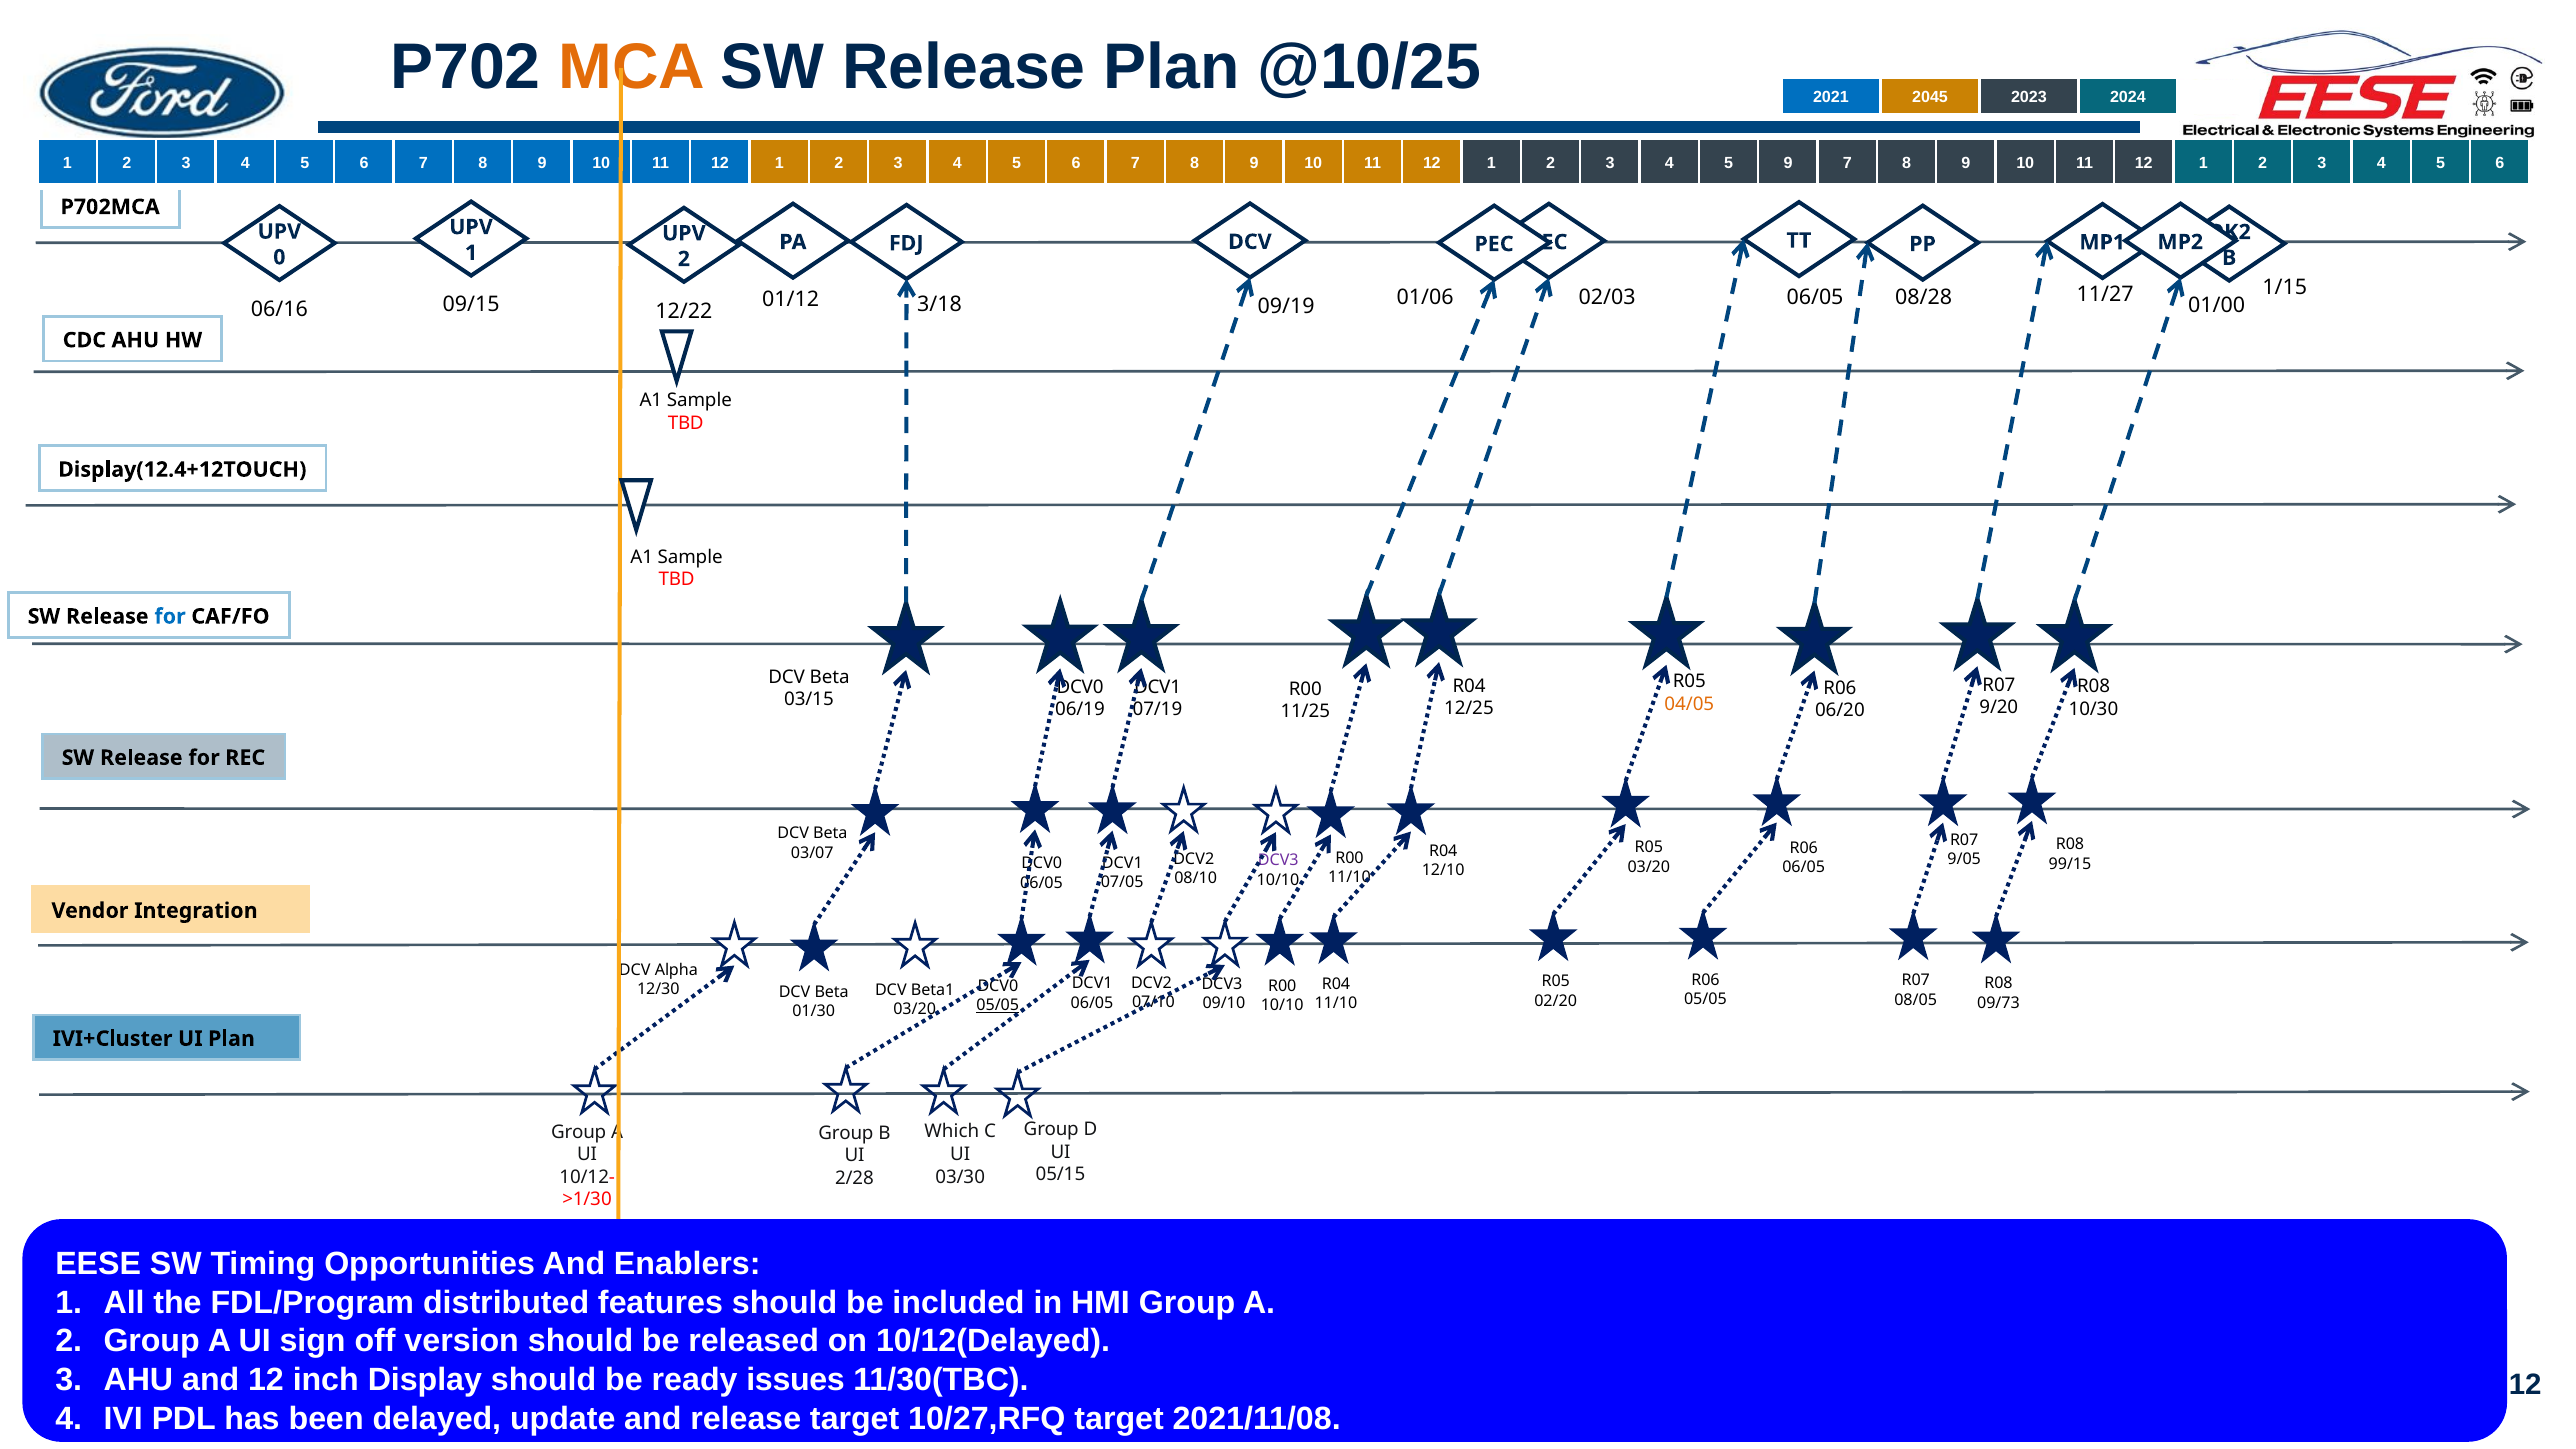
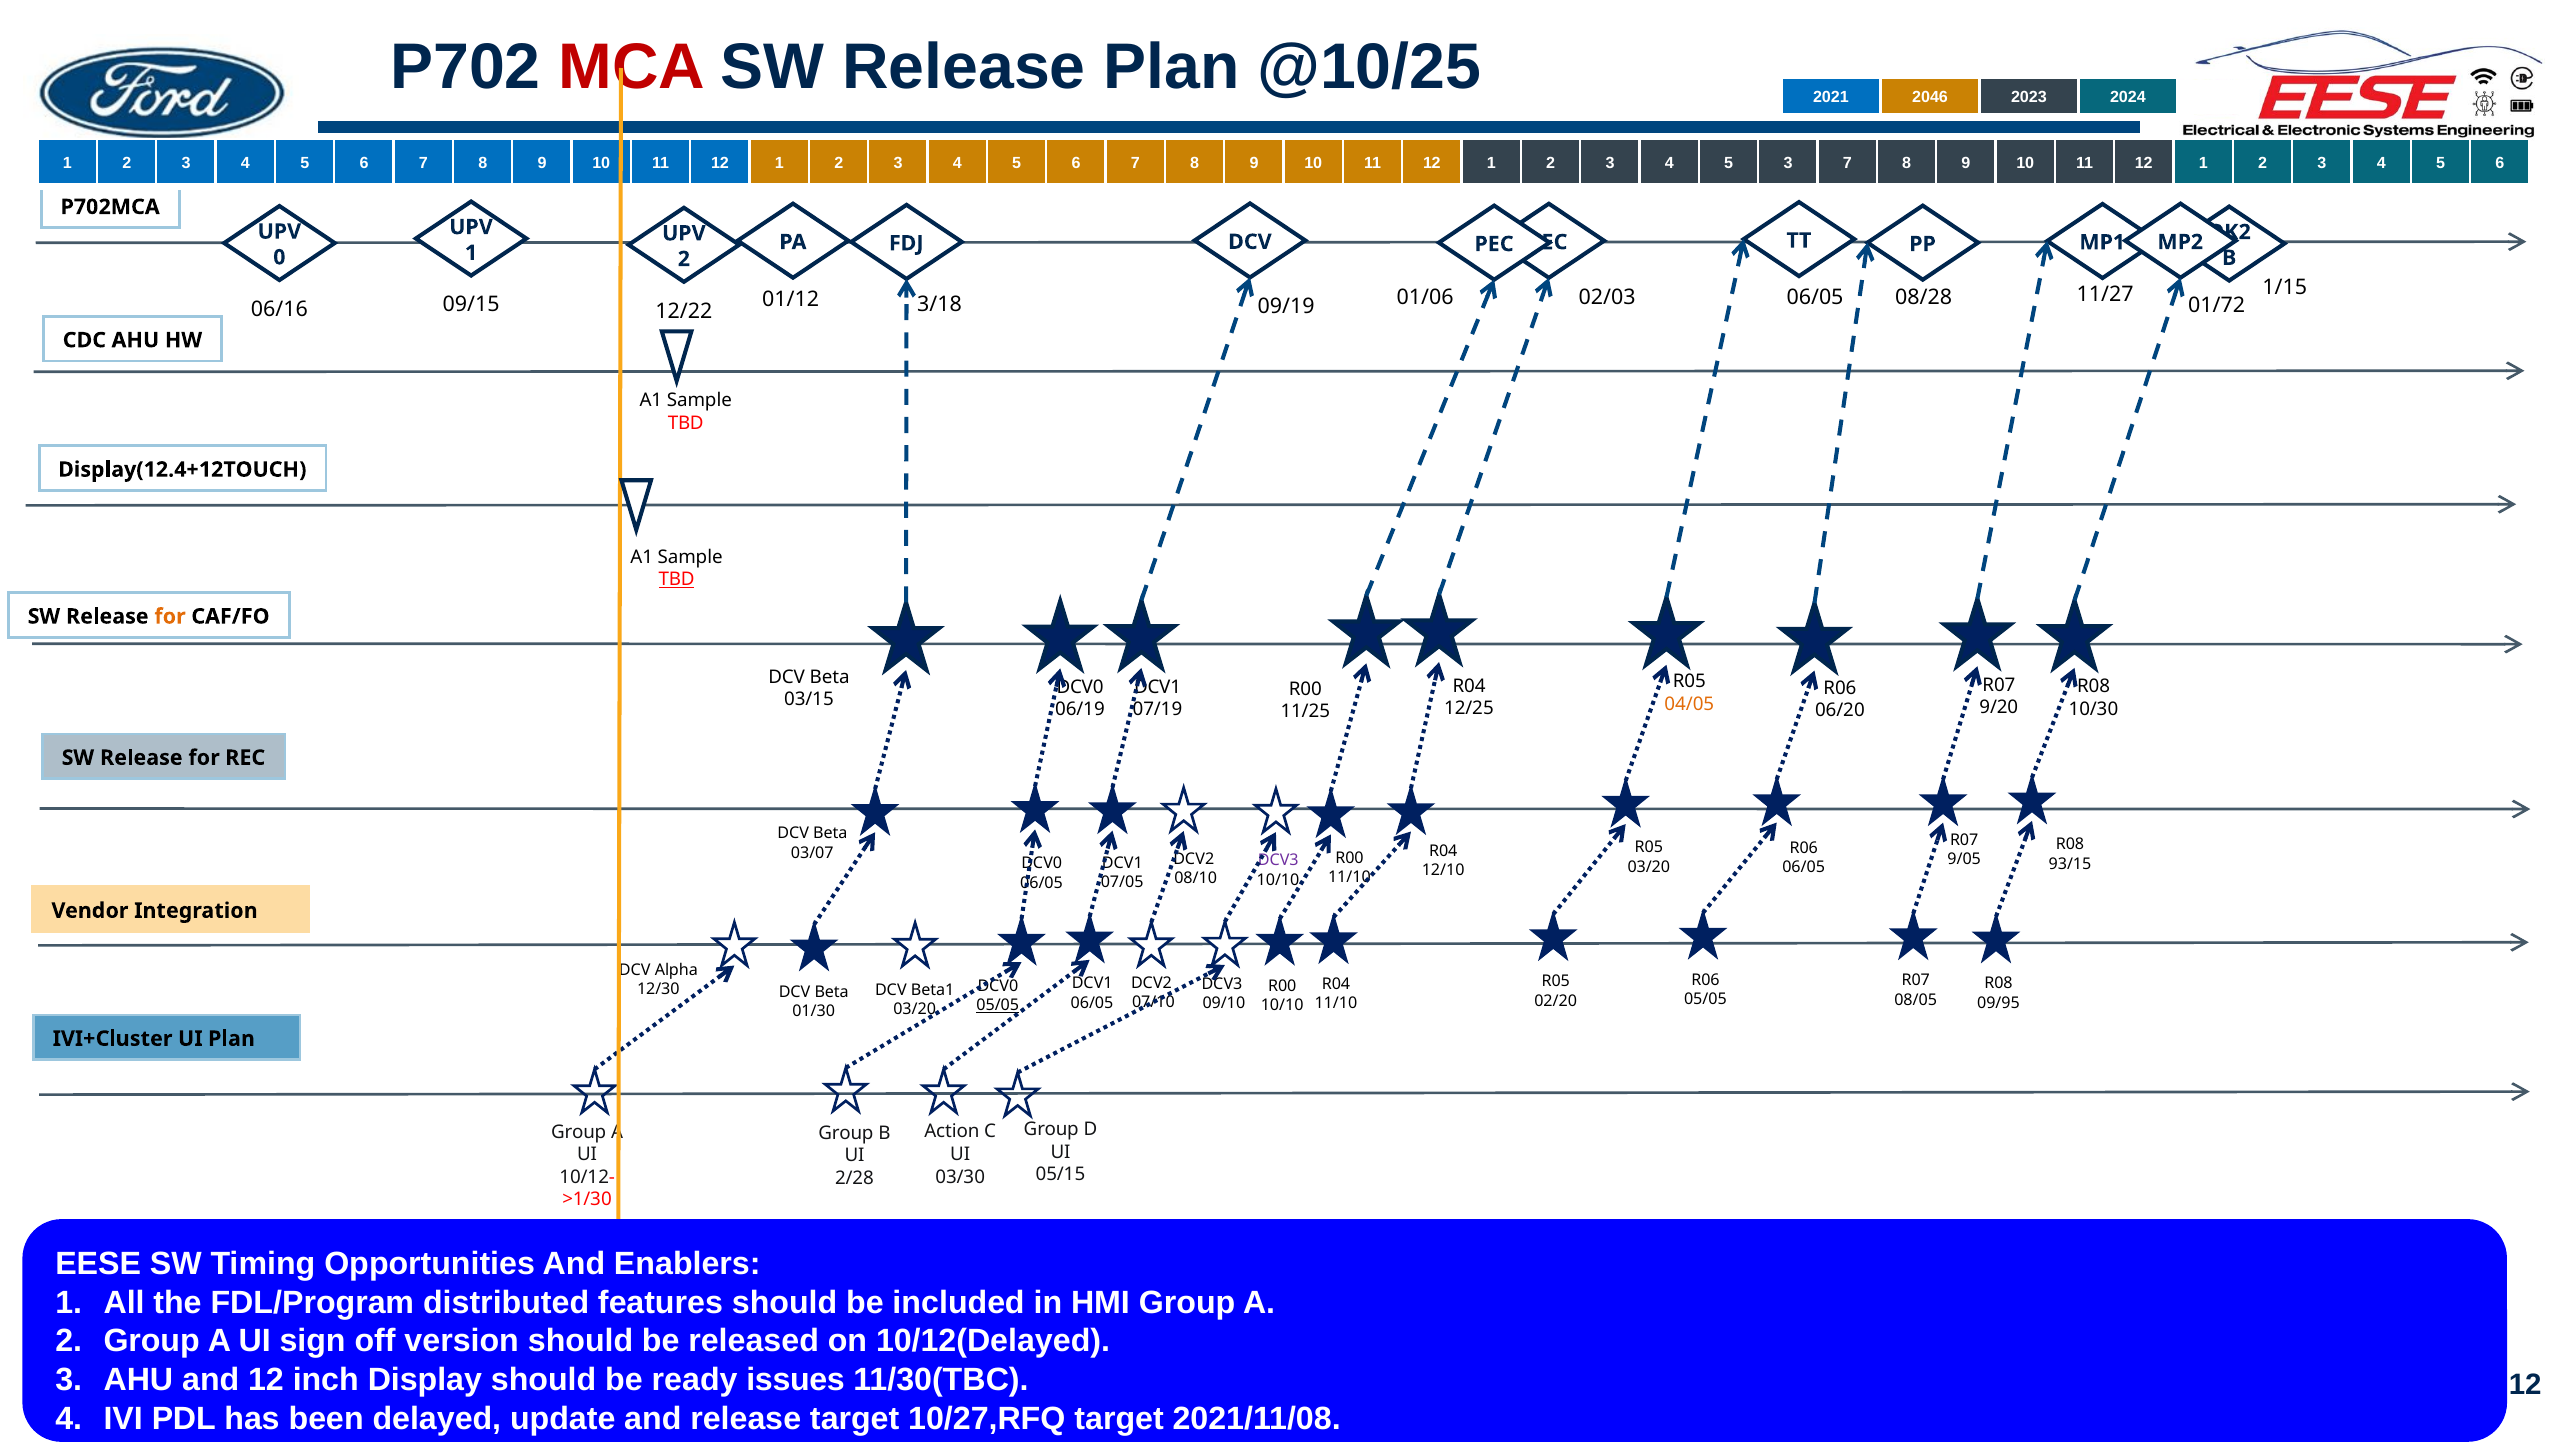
MCA colour: orange -> red
2045: 2045 -> 2046
5 9: 9 -> 3
01/00: 01/00 -> 01/72
TBD at (677, 580) underline: none -> present
for at (170, 616) colour: blue -> orange
99/15: 99/15 -> 93/15
09/73: 09/73 -> 09/95
Which: Which -> Action
